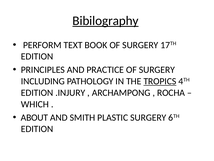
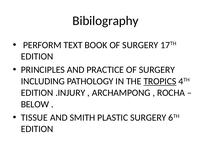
Bibilography underline: present -> none
WHICH: WHICH -> BELOW
ABOUT: ABOUT -> TISSUE
